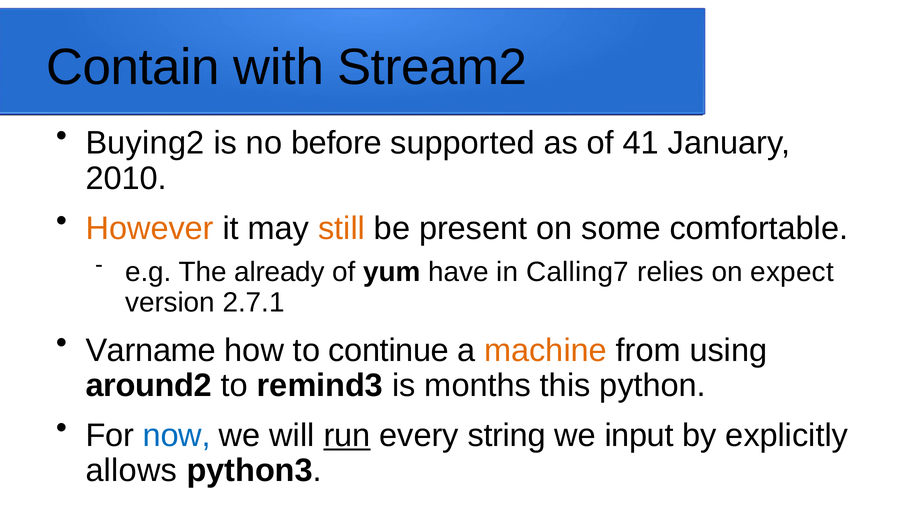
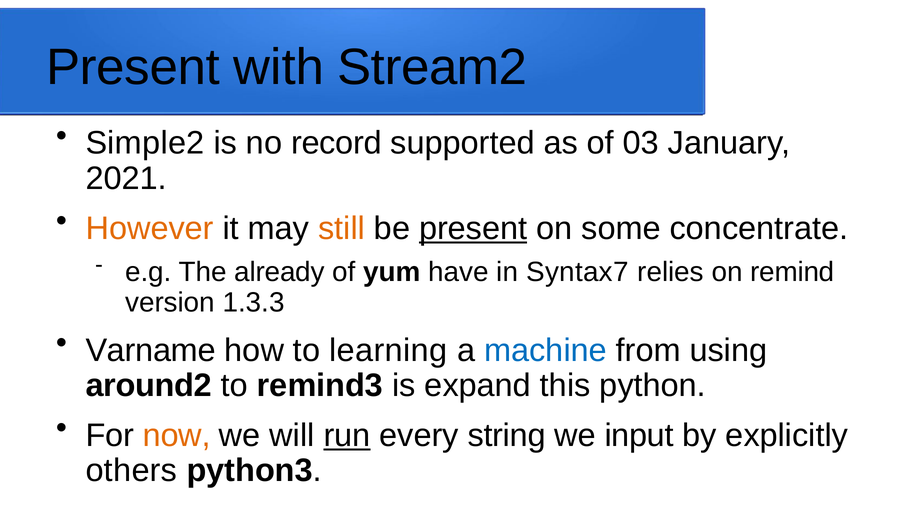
Contain at (133, 68): Contain -> Present
Buying2: Buying2 -> Simple2
before: before -> record
41: 41 -> 03
2010: 2010 -> 2021
present at (473, 228) underline: none -> present
comfortable: comfortable -> concentrate
Calling7: Calling7 -> Syntax7
expect: expect -> remind
2.7.1: 2.7.1 -> 1.3.3
continue: continue -> learning
machine colour: orange -> blue
months: months -> expand
now colour: blue -> orange
allows: allows -> others
